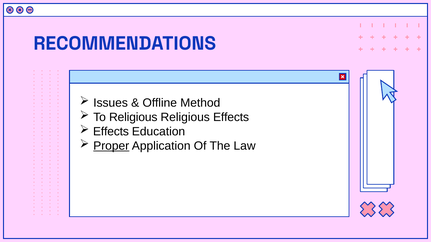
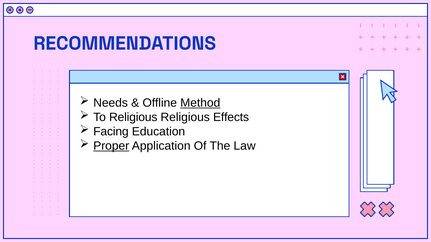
Issues: Issues -> Needs
Method underline: none -> present
Effects at (111, 132): Effects -> Facing
